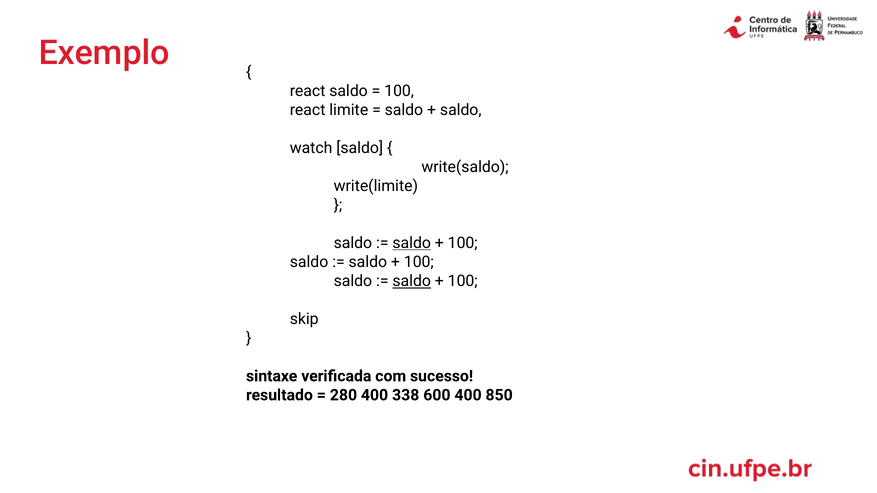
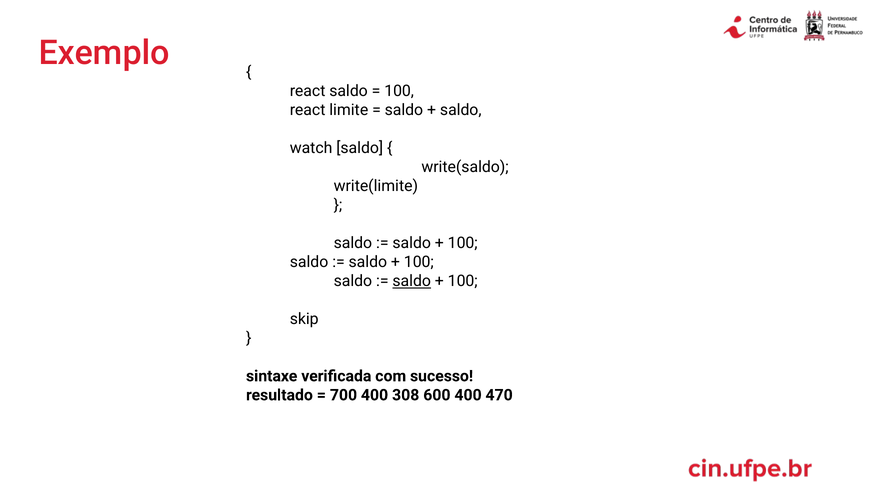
saldo at (412, 243) underline: present -> none
280: 280 -> 700
338: 338 -> 308
850: 850 -> 470
